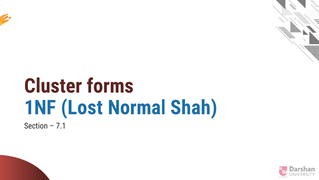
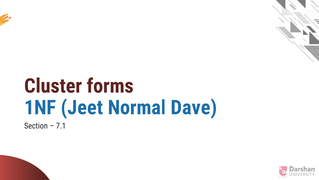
Lost: Lost -> Jeet
Shah: Shah -> Dave
